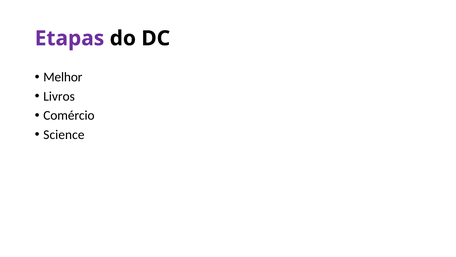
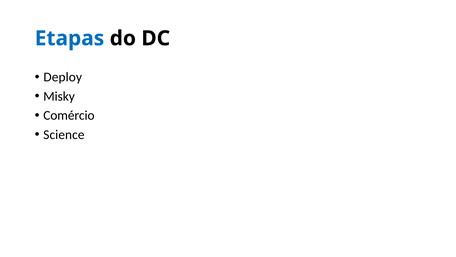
Etapas colour: purple -> blue
Melhor: Melhor -> Deploy
Livros: Livros -> Misky
